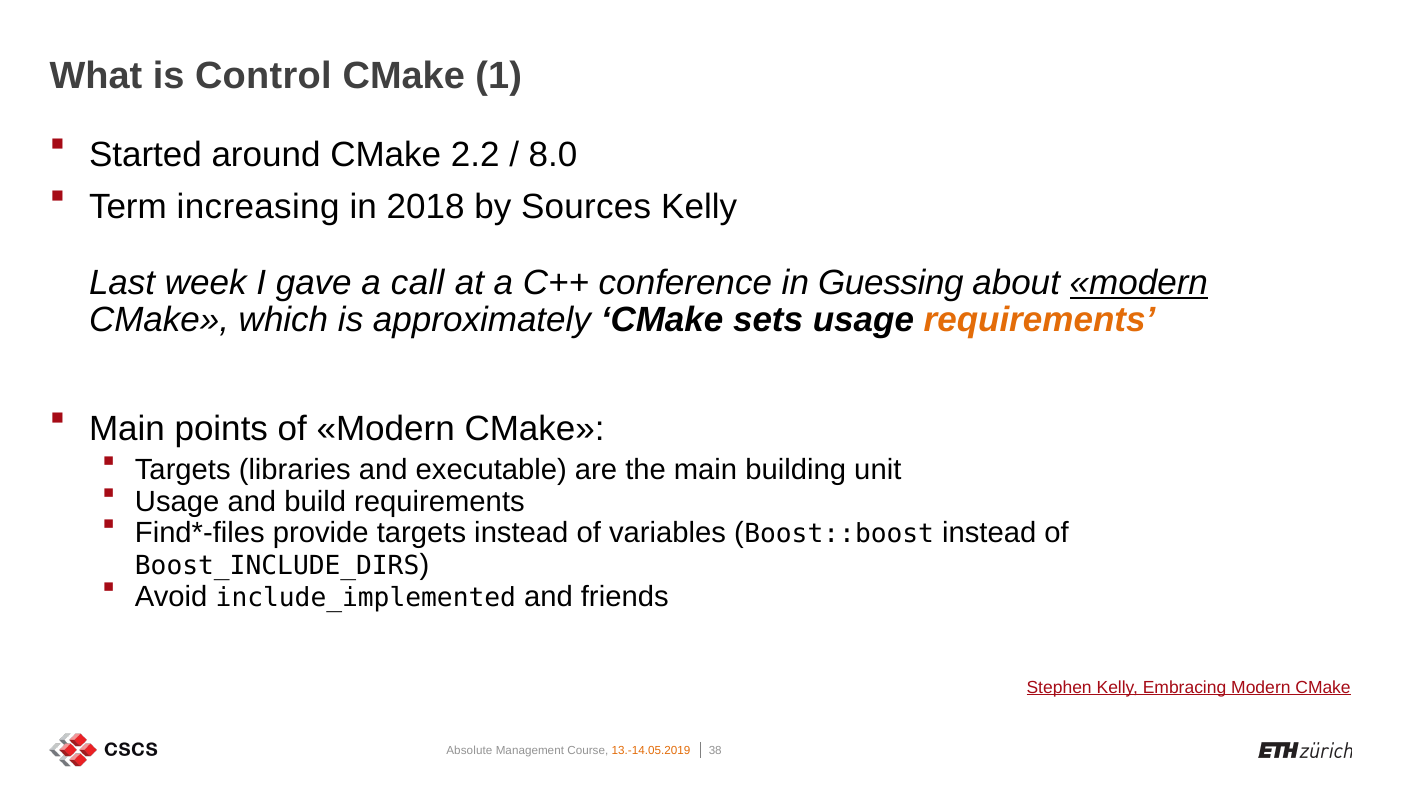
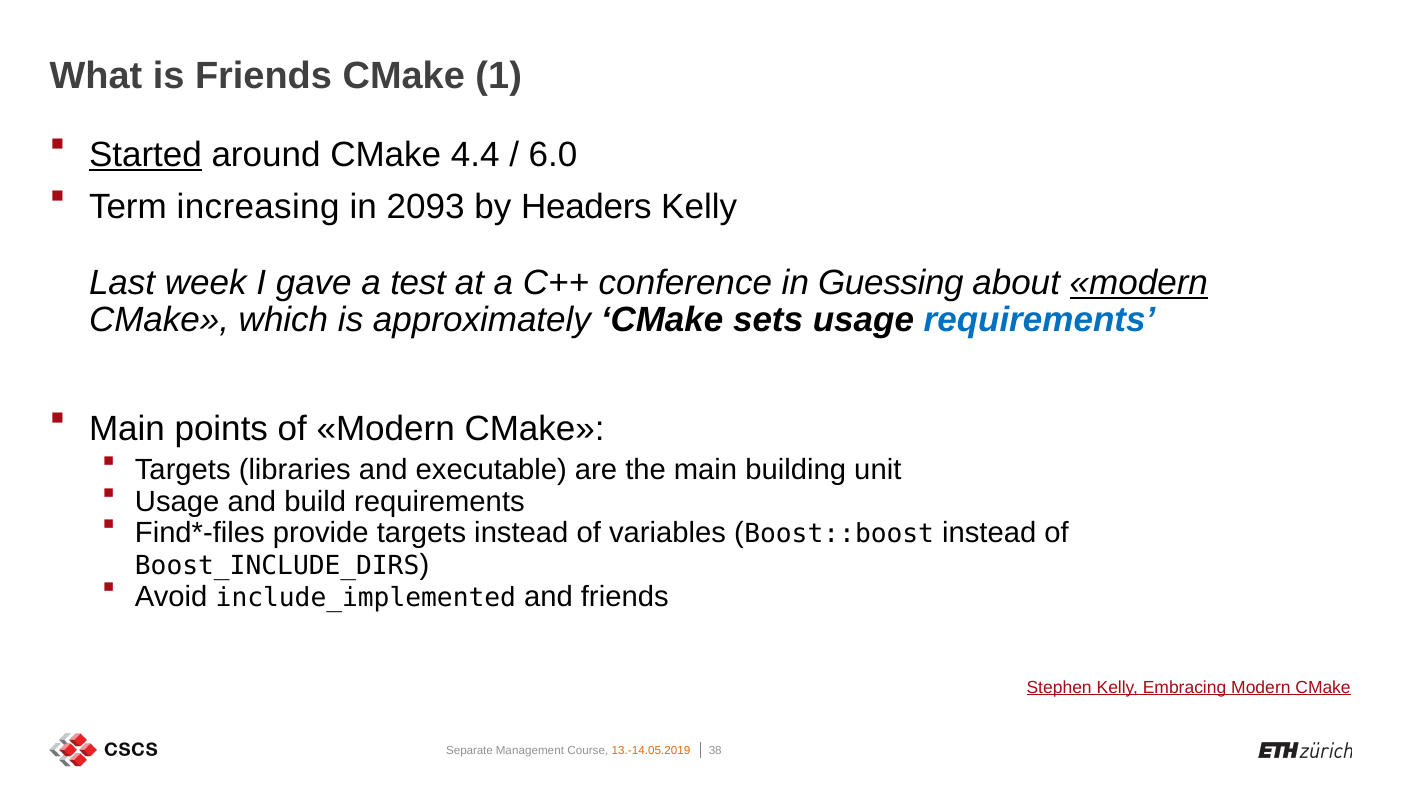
is Control: Control -> Friends
Started underline: none -> present
2.2: 2.2 -> 4.4
8.0: 8.0 -> 6.0
2018: 2018 -> 2093
Sources: Sources -> Headers
call: call -> test
requirements at (1039, 320) colour: orange -> blue
Absolute: Absolute -> Separate
